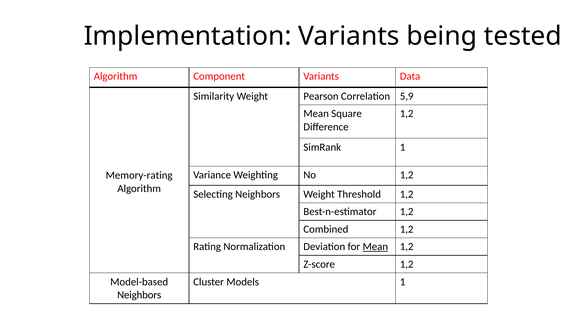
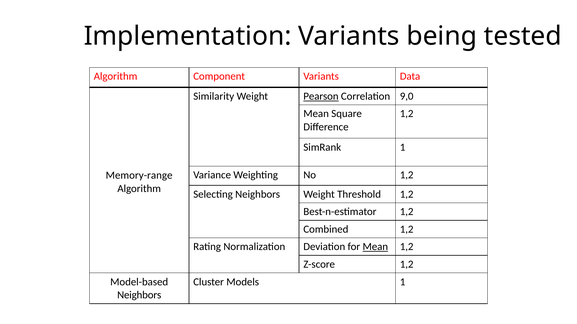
Pearson underline: none -> present
5,9: 5,9 -> 9,0
Memory-rating: Memory-rating -> Memory-range
